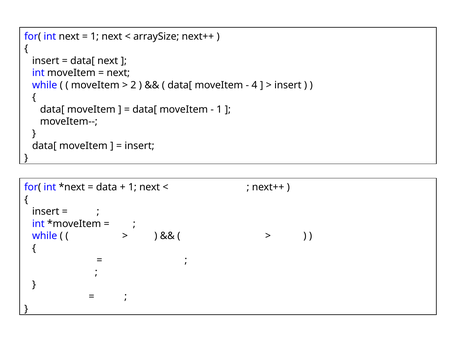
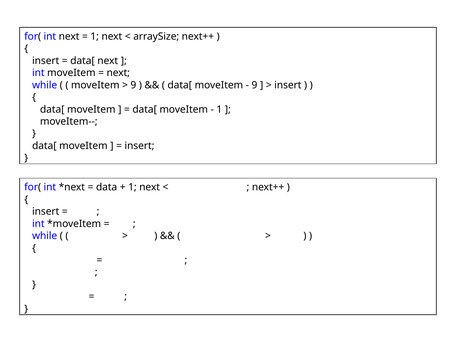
2 at (133, 85): 2 -> 9
4 at (254, 85): 4 -> 9
